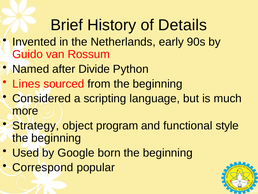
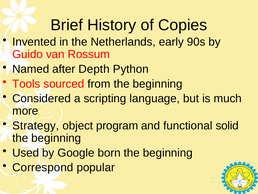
Details: Details -> Copies
Divide: Divide -> Depth
Lines: Lines -> Tools
style: style -> solid
